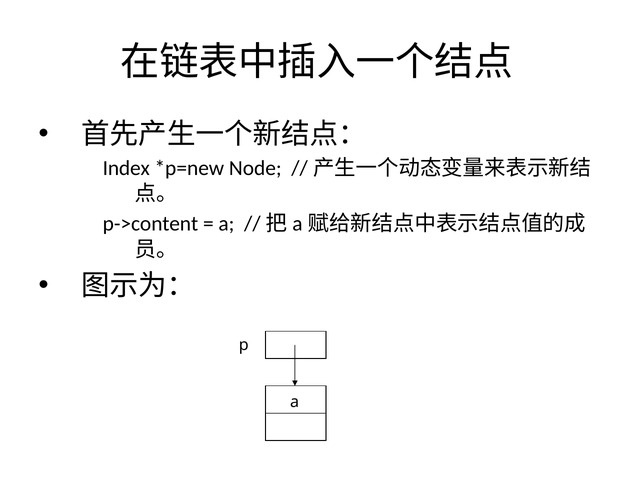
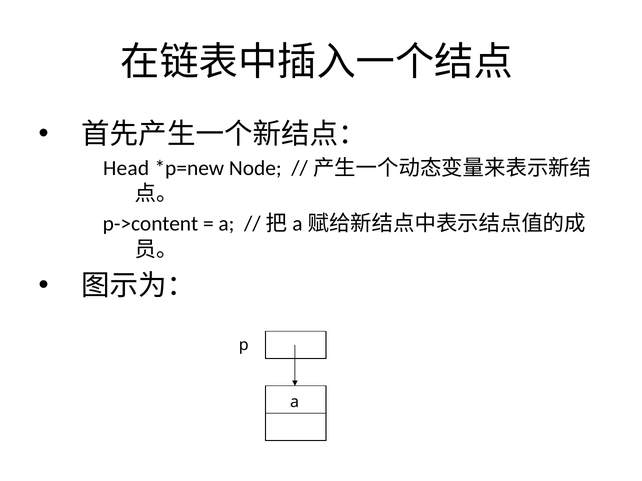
Index: Index -> Head
